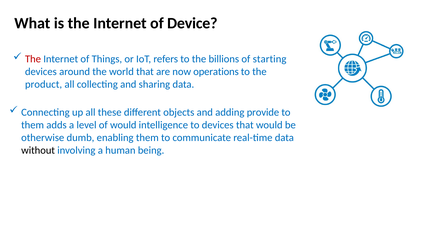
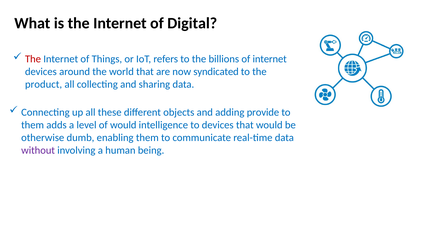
Device: Device -> Digital
of starting: starting -> internet
operations: operations -> syndicated
without colour: black -> purple
